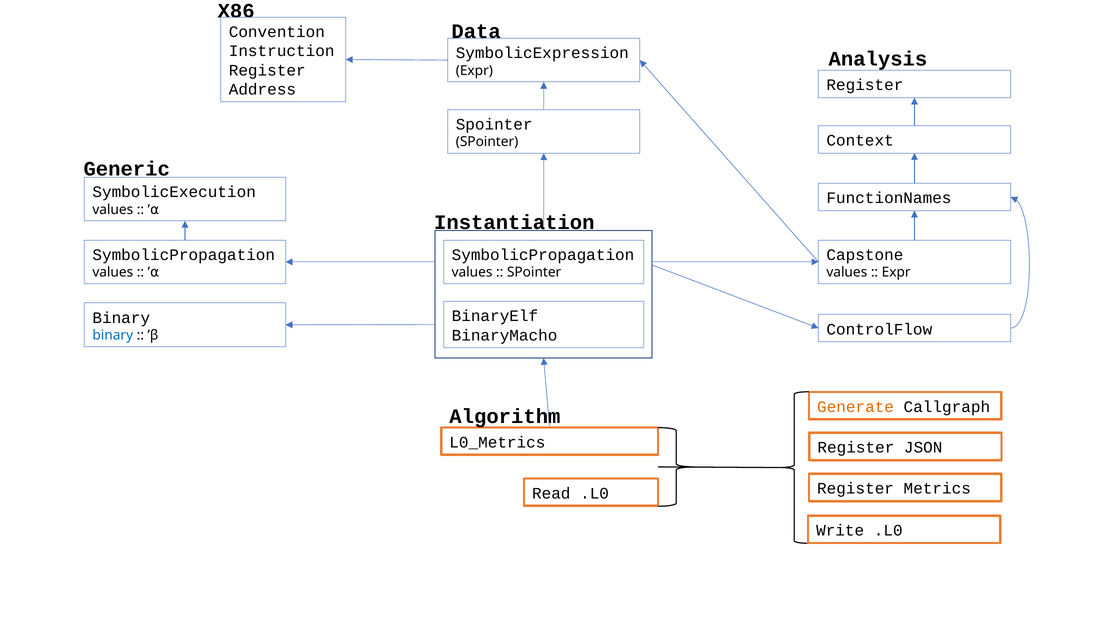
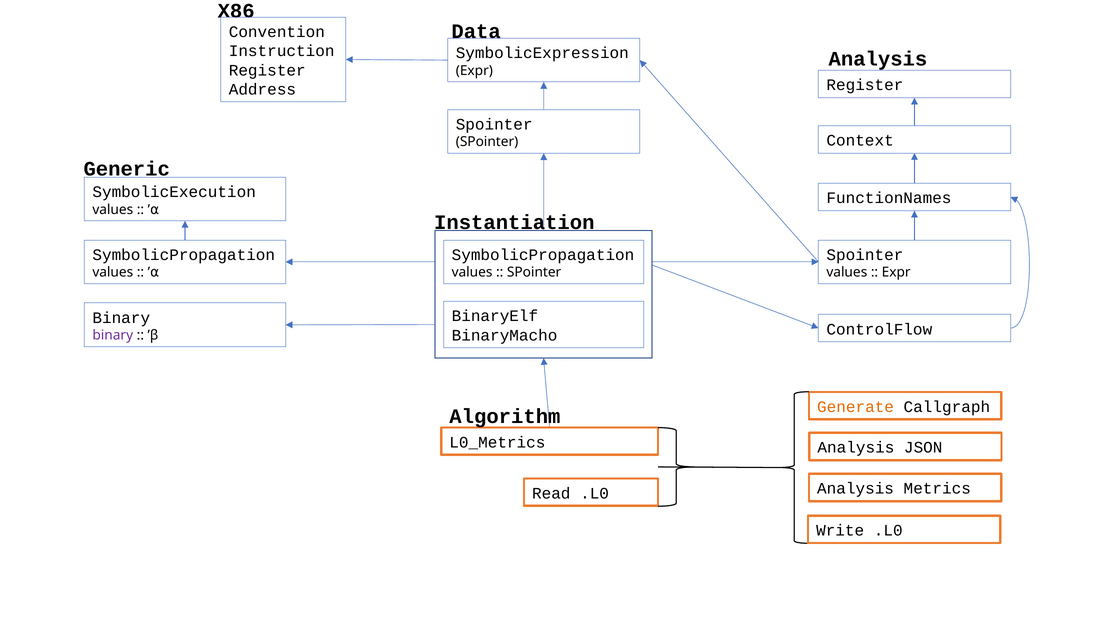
Capstone at (865, 255): Capstone -> Spointer
binary at (113, 335) colour: blue -> purple
Register at (856, 448): Register -> Analysis
Register at (856, 489): Register -> Analysis
